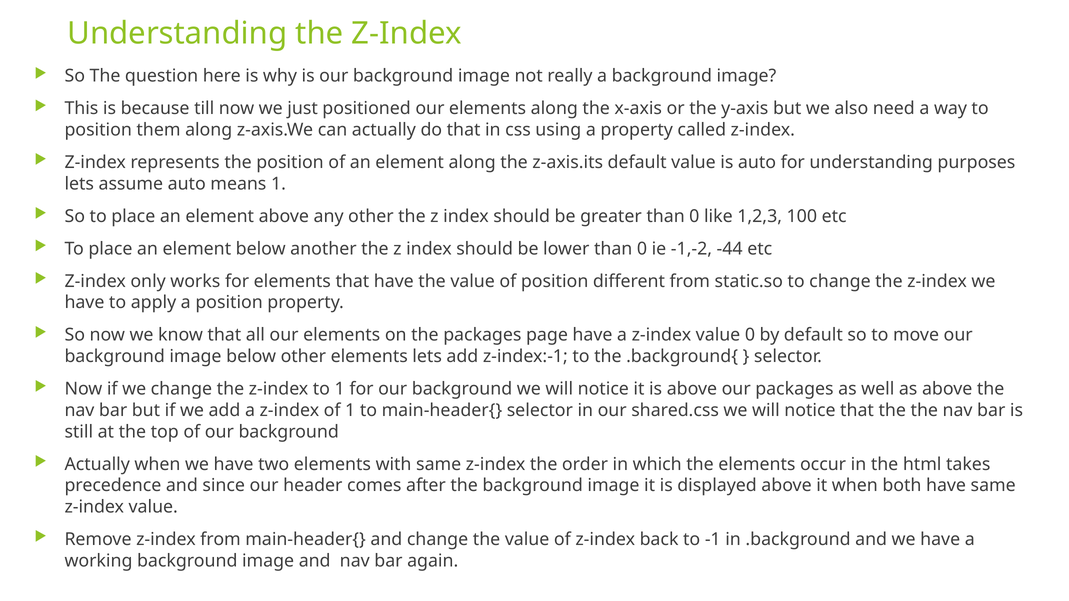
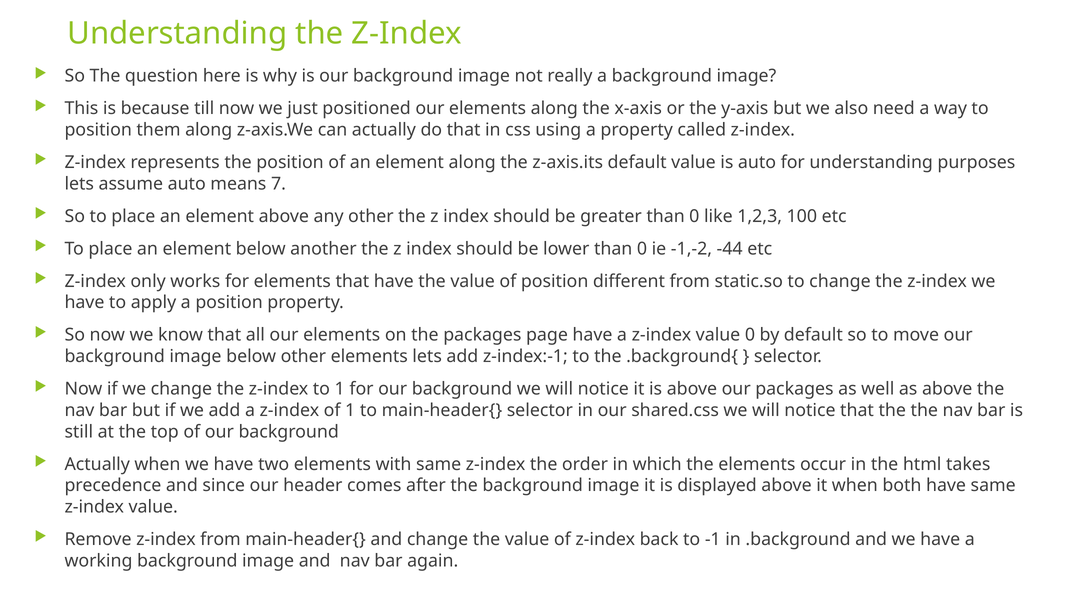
means 1: 1 -> 7
